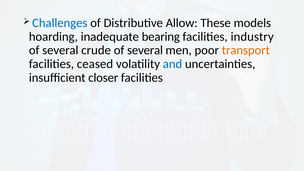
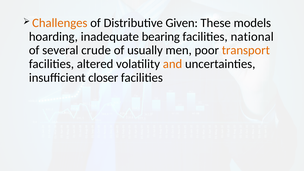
Challenges colour: blue -> orange
Allow: Allow -> Given
industry: industry -> national
several at (145, 50): several -> usually
ceased: ceased -> altered
and colour: blue -> orange
